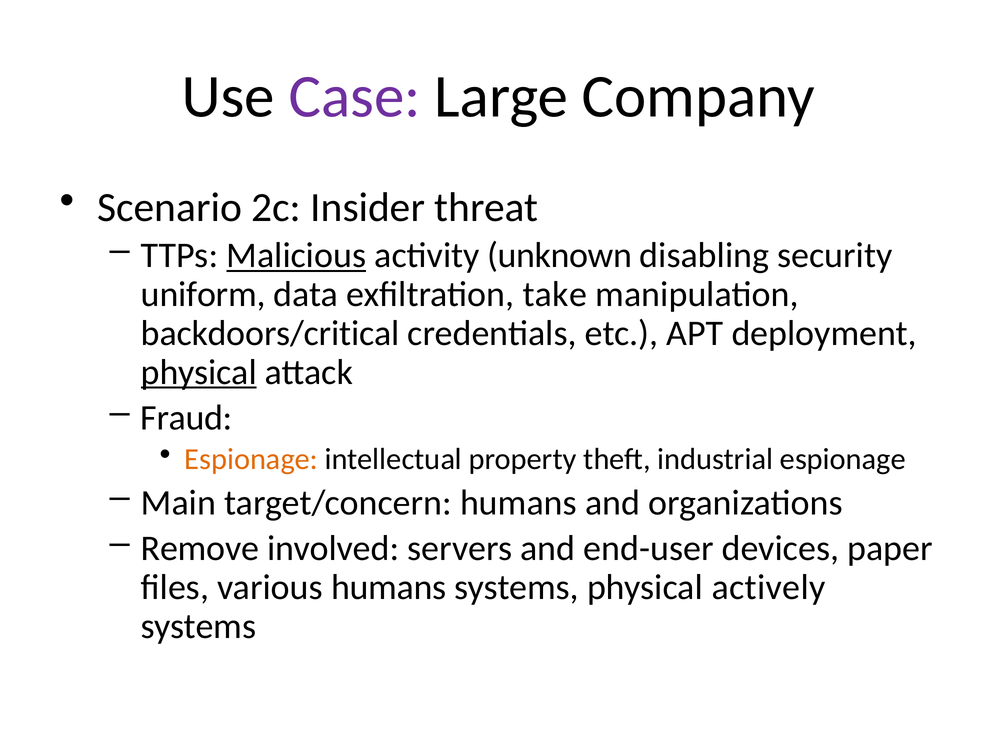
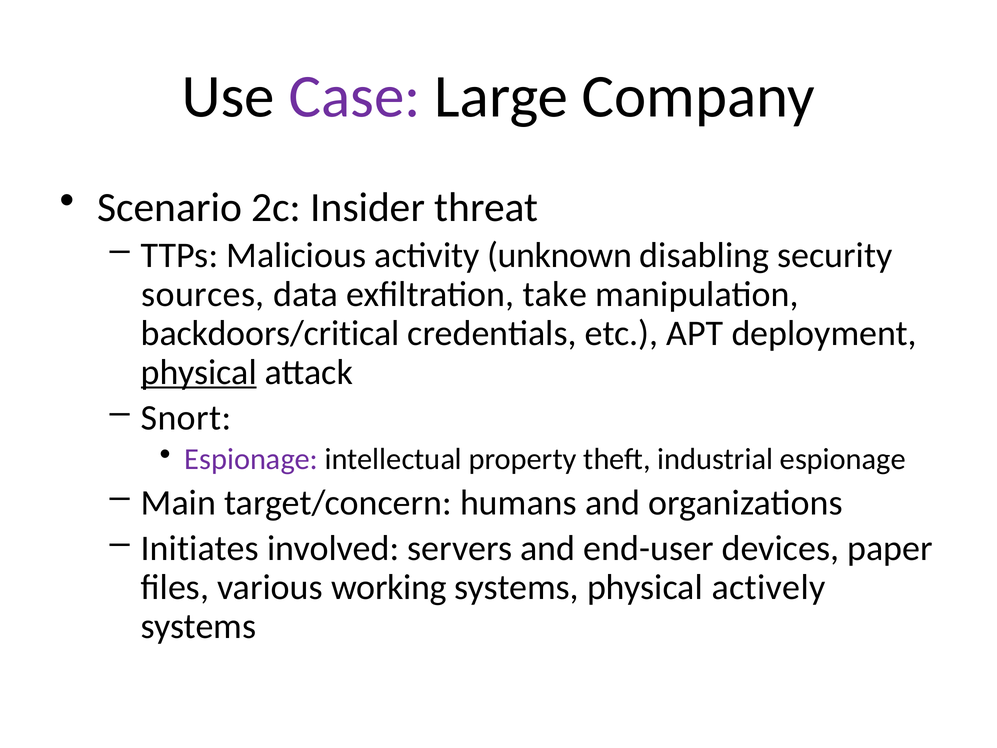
Malicious underline: present -> none
uniform: uniform -> sources
Fraud: Fraud -> Snort
Espionage at (251, 459) colour: orange -> purple
Remove: Remove -> Initiates
various humans: humans -> working
